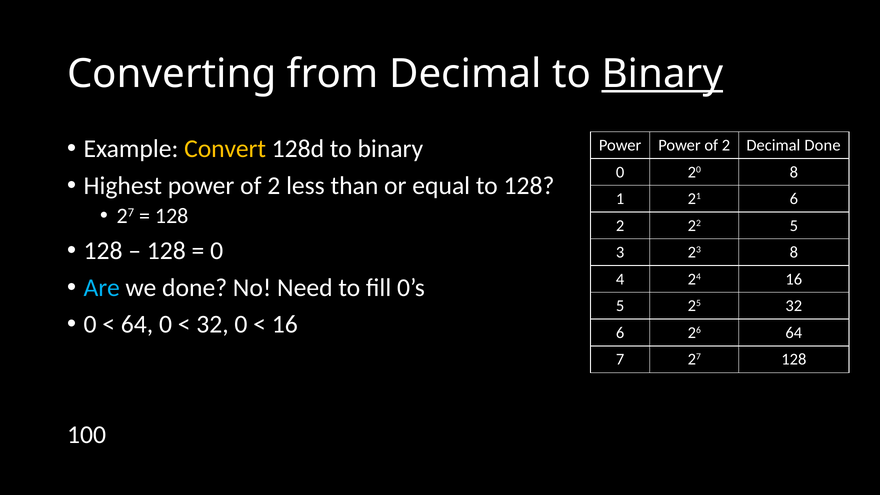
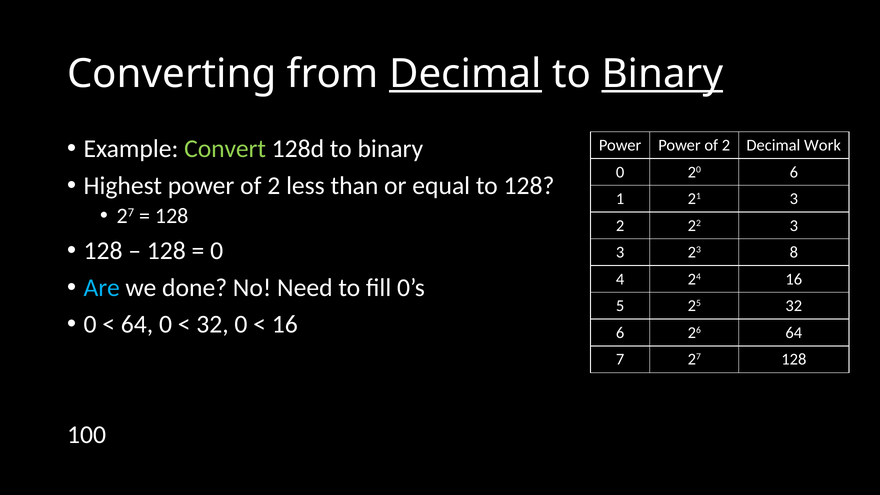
Decimal at (465, 74) underline: none -> present
Convert colour: yellow -> light green
Decimal Done: Done -> Work
20 8: 8 -> 6
21 6: 6 -> 3
22 5: 5 -> 3
